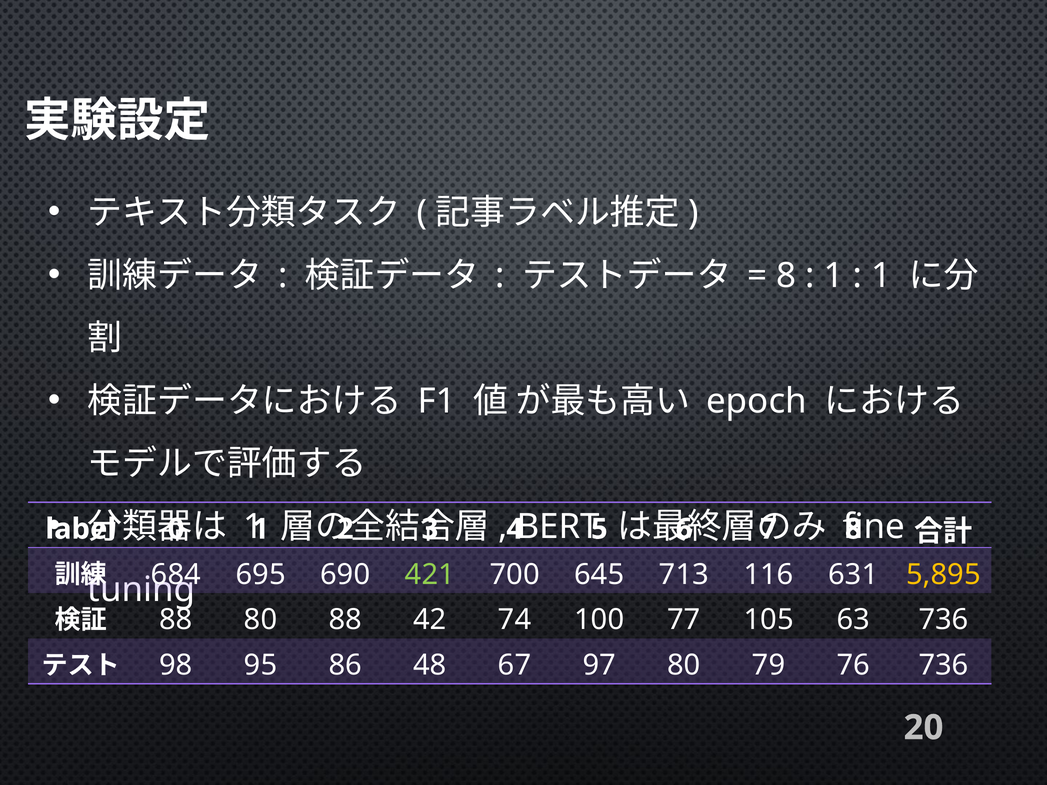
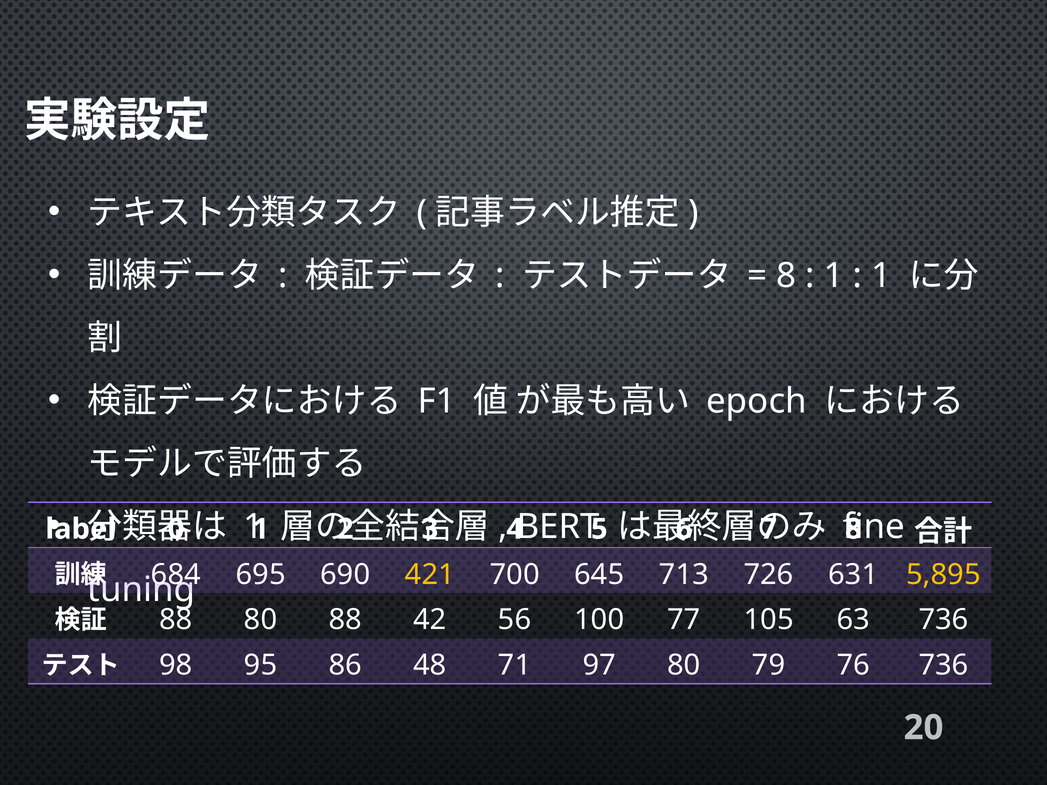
421 colour: light green -> yellow
116: 116 -> 726
74: 74 -> 56
67: 67 -> 71
